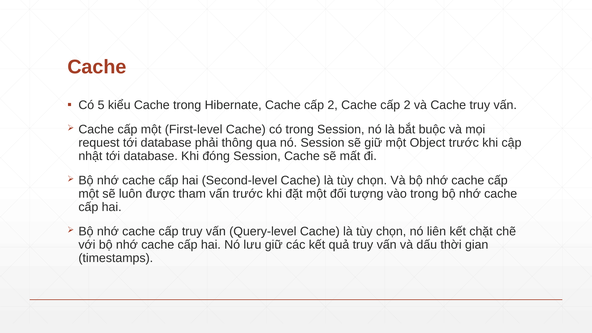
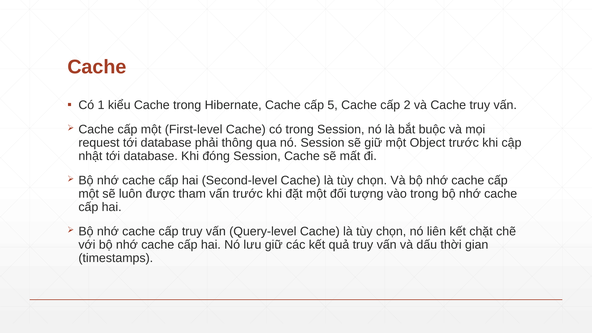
5: 5 -> 1
Hibernate Cache cấp 2: 2 -> 5
